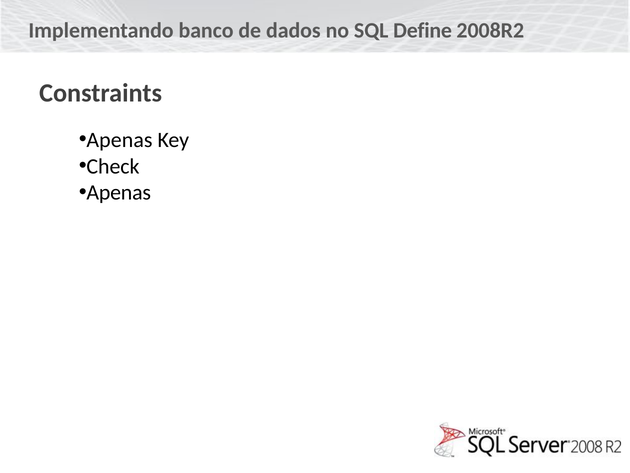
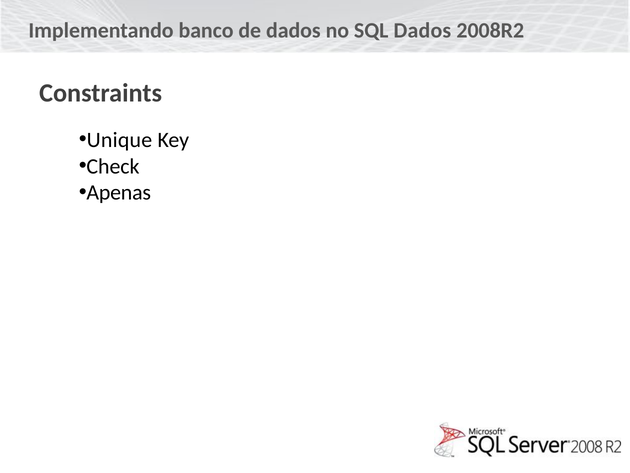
SQL Define: Define -> Dados
Apenas at (120, 140): Apenas -> Unique
